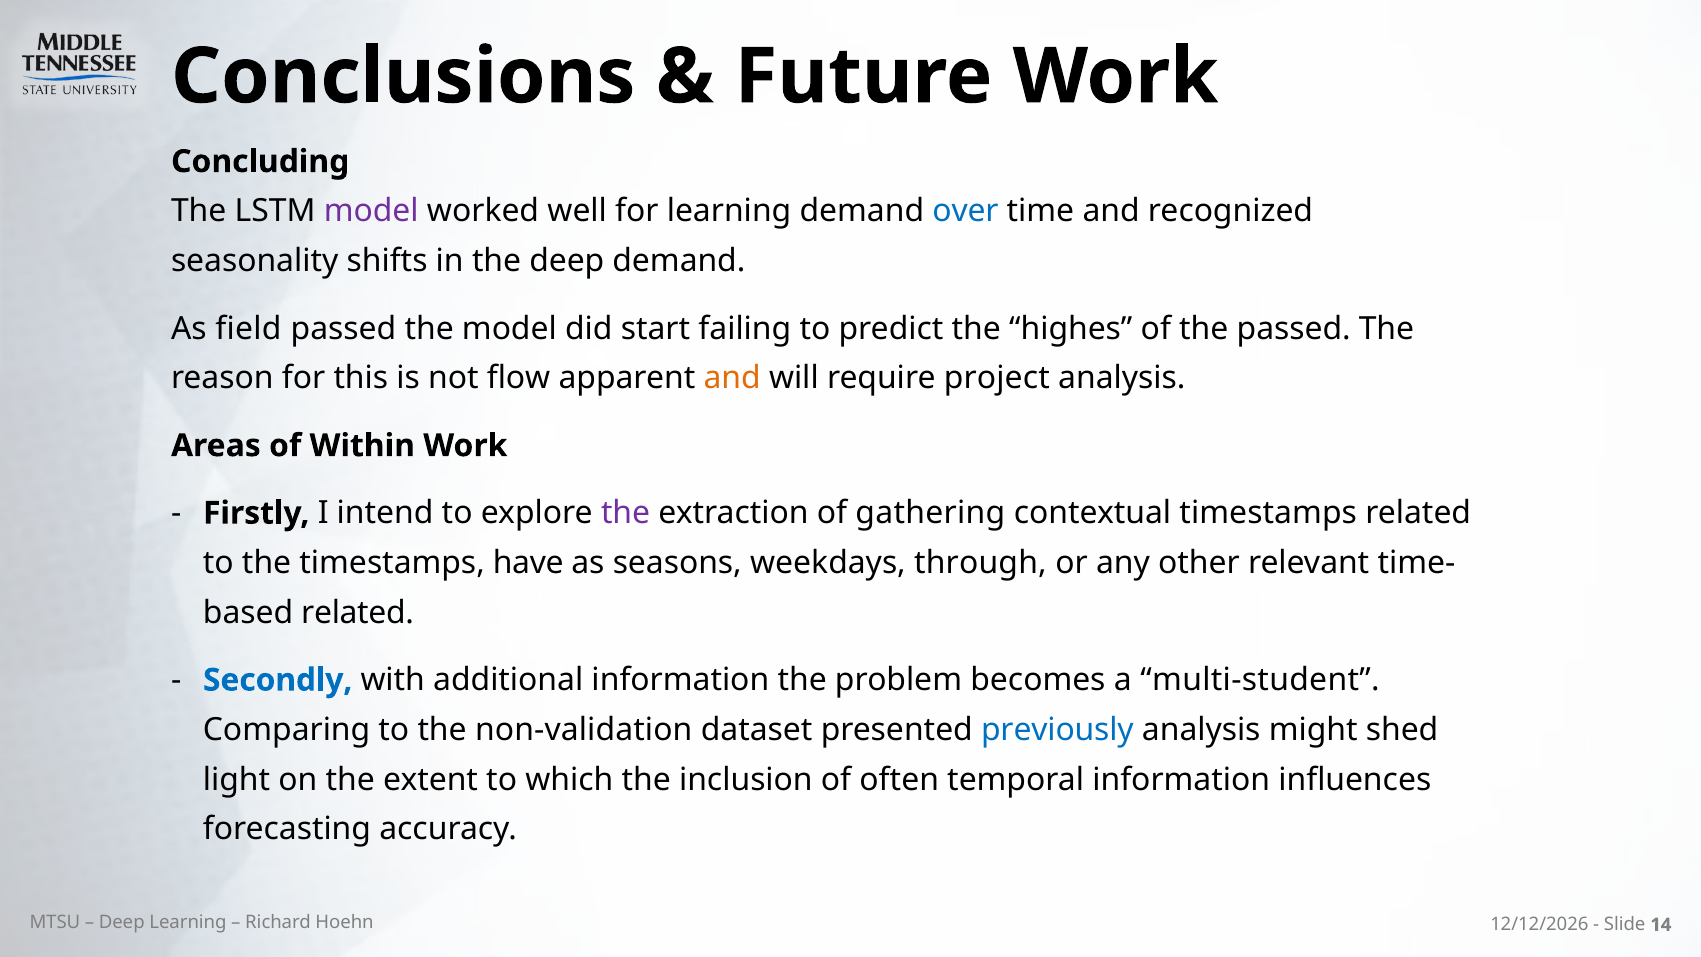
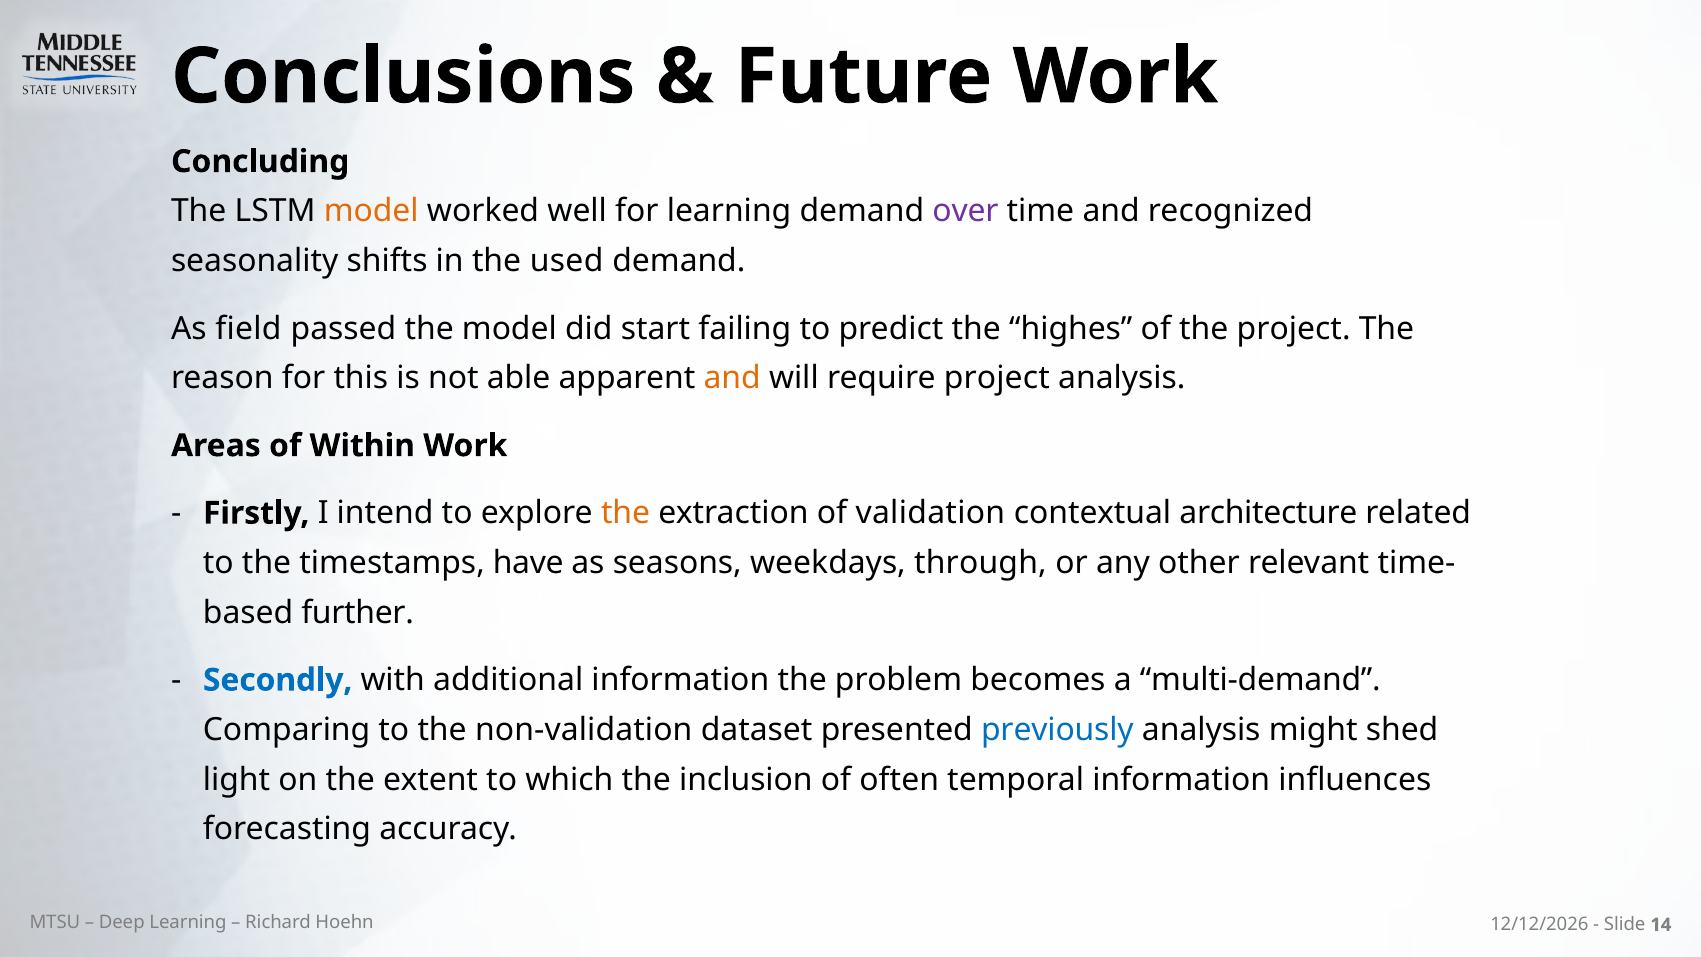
model at (371, 211) colour: purple -> orange
over colour: blue -> purple
the deep: deep -> used
the passed: passed -> project
flow: flow -> able
the at (626, 513) colour: purple -> orange
gathering: gathering -> validation
contextual timestamps: timestamps -> architecture
related at (358, 613): related -> further
multi-student: multi-student -> multi-demand
